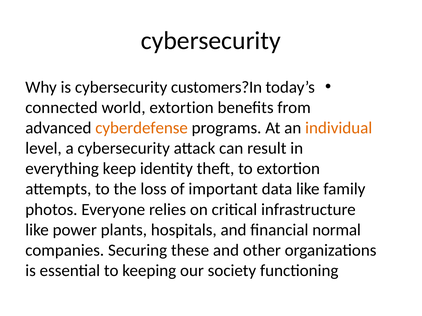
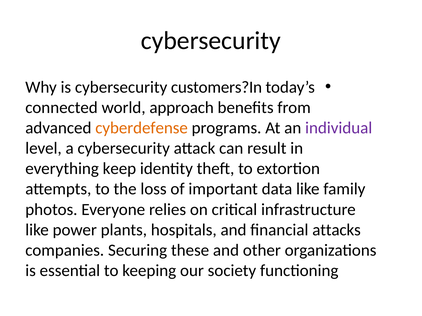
world extortion: extortion -> approach
individual colour: orange -> purple
normal: normal -> attacks
